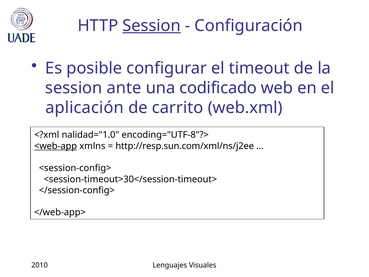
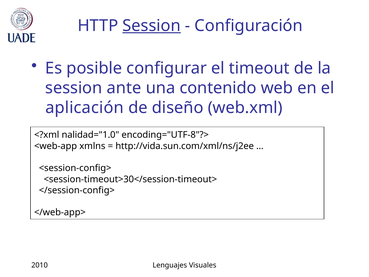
codificado: codificado -> contenido
carrito: carrito -> diseño
<web-app underline: present -> none
http://resp.sun.com/xml/ns/j2ee: http://resp.sun.com/xml/ns/j2ee -> http://vida.sun.com/xml/ns/j2ee
